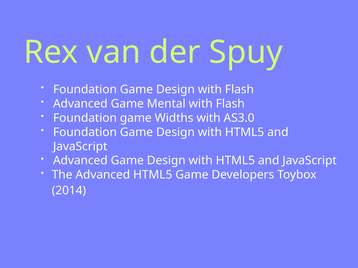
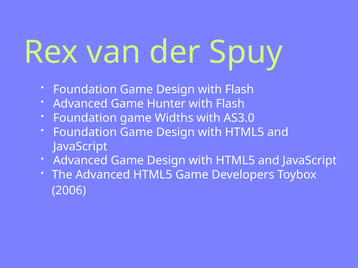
Mental: Mental -> Hunter
2014: 2014 -> 2006
